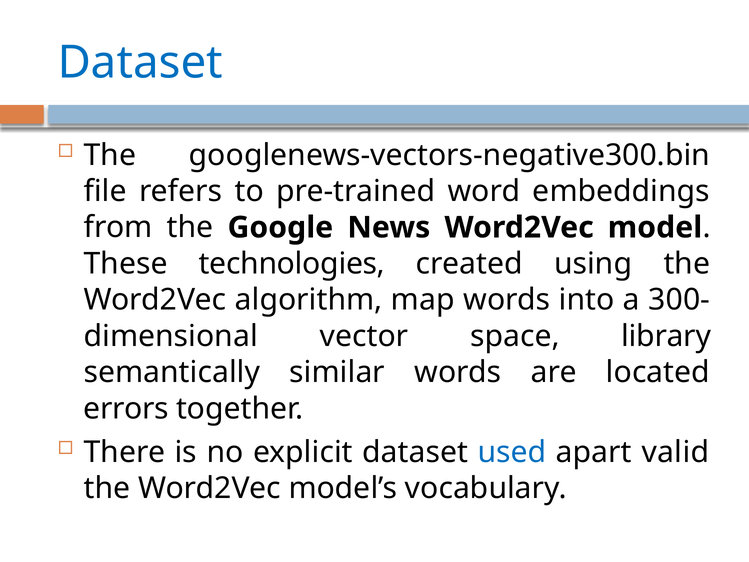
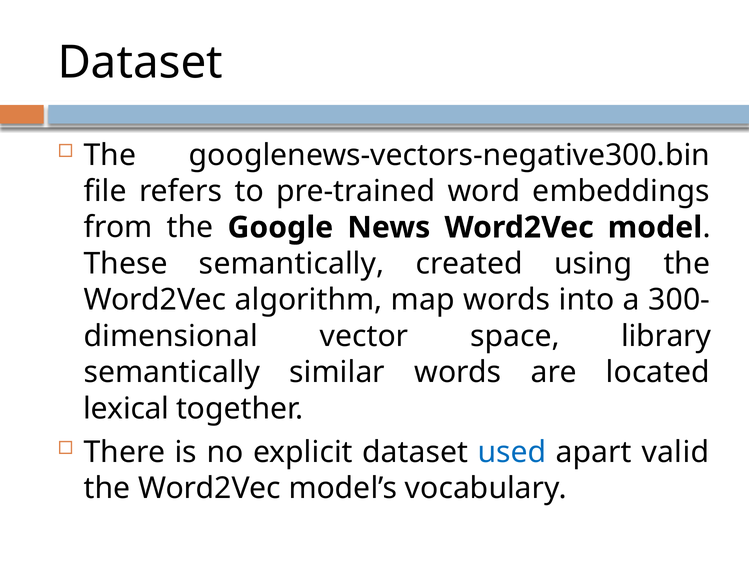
Dataset at (140, 62) colour: blue -> black
These technologies: technologies -> semantically
errors: errors -> lexical
